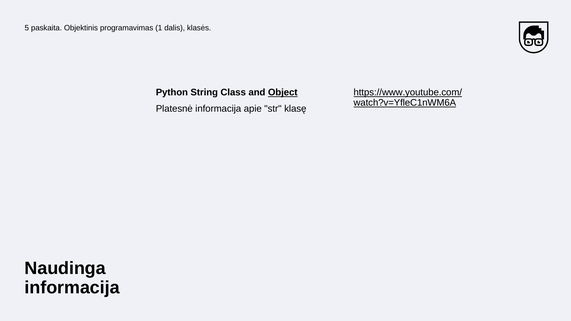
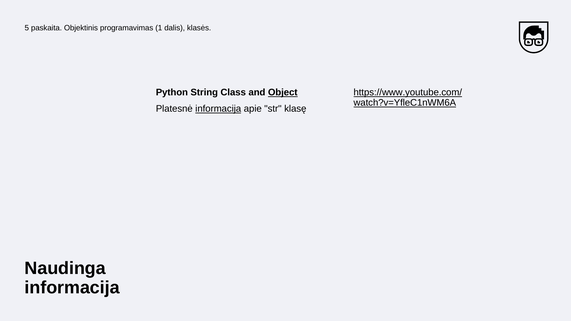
informacija at (218, 109) underline: none -> present
